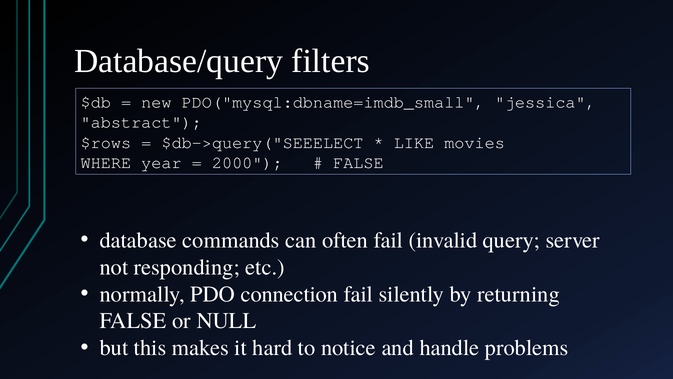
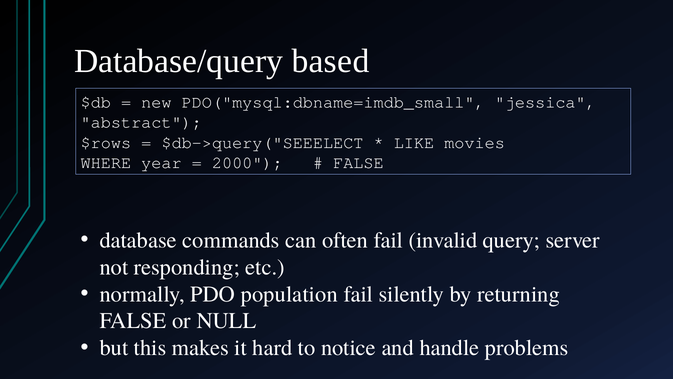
filters: filters -> based
connection: connection -> population
